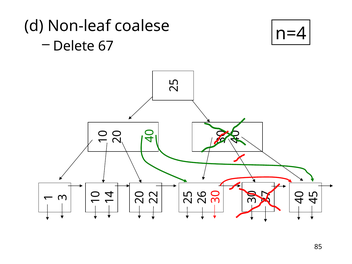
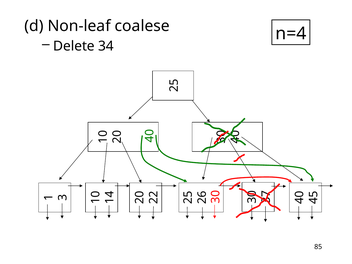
67: 67 -> 34
